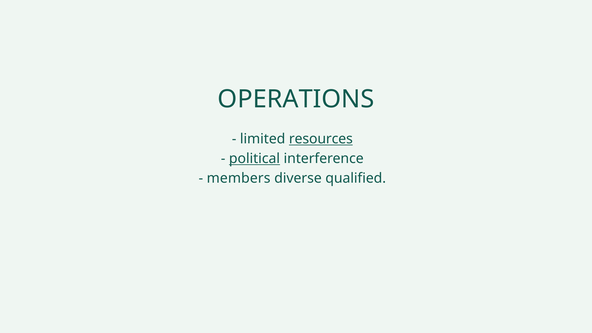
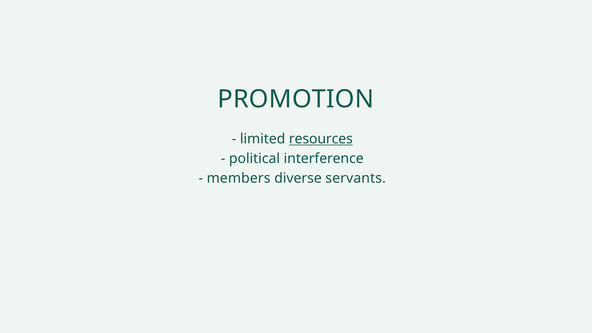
OPERATIONS: OPERATIONS -> PROMOTION
political underline: present -> none
qualified: qualified -> servants
